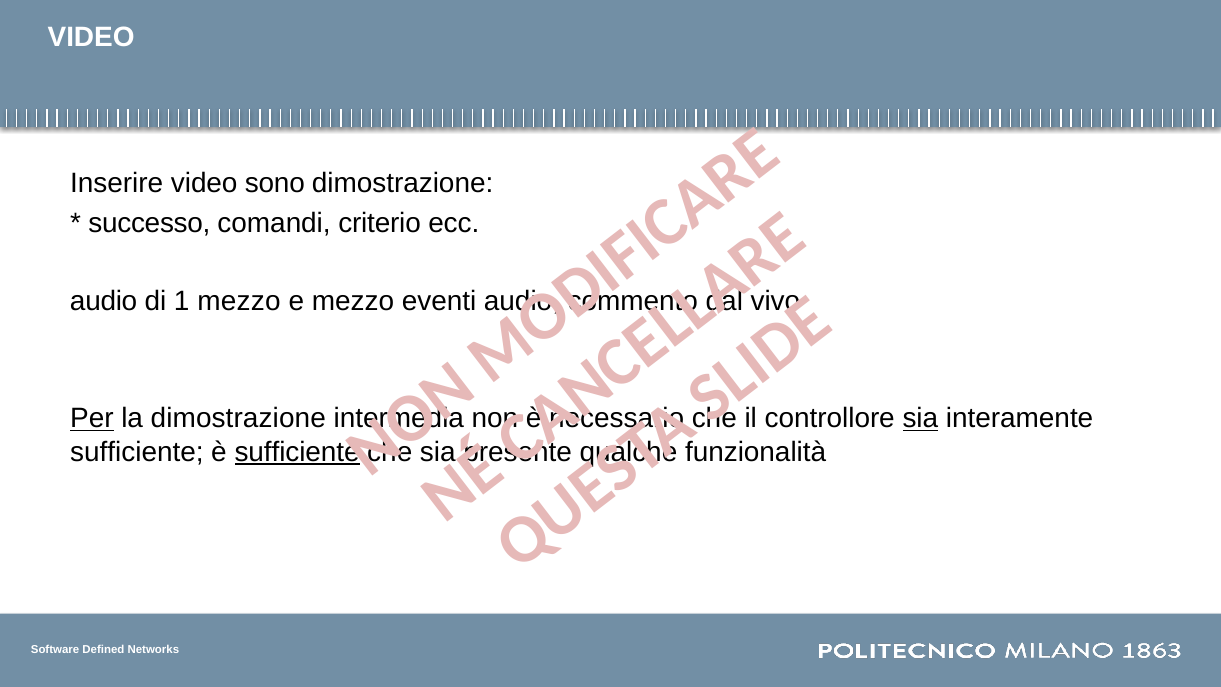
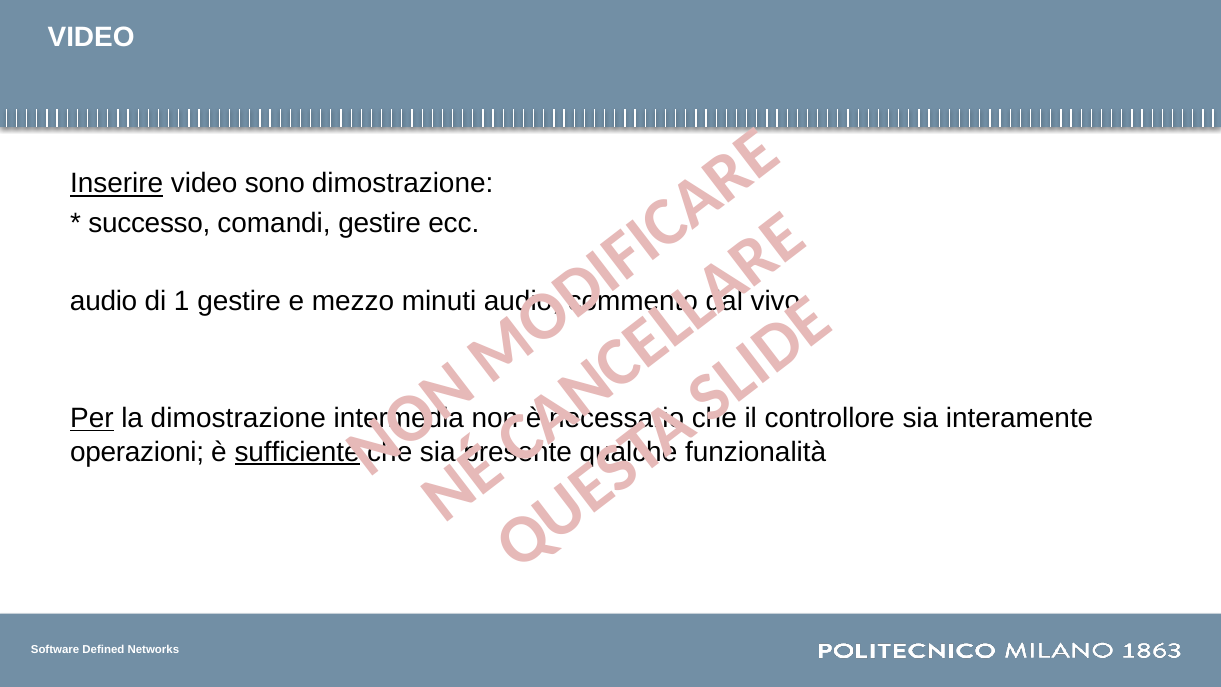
Inserire underline: none -> present
comandi criterio: criterio -> gestire
1 mezzo: mezzo -> gestire
eventi: eventi -> minuti
sia at (920, 418) underline: present -> none
sufficiente at (137, 452): sufficiente -> operazioni
